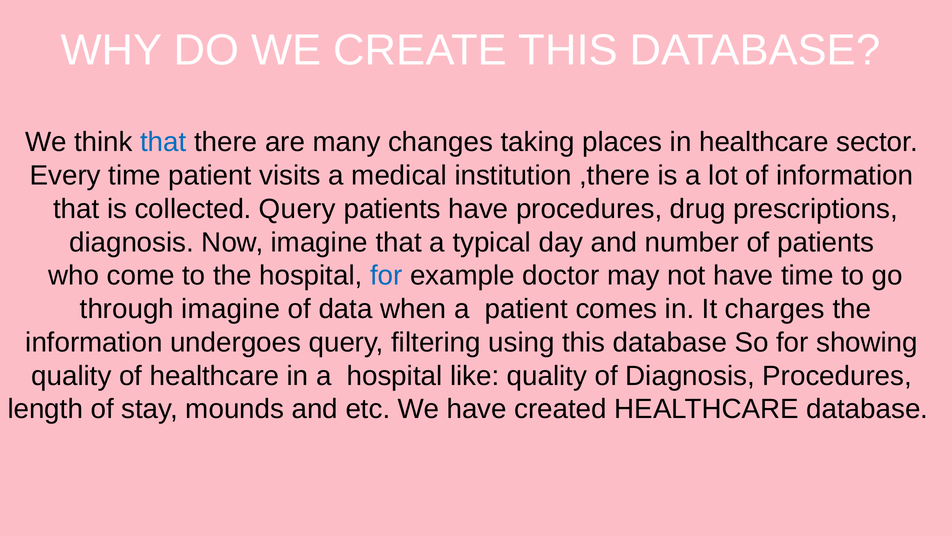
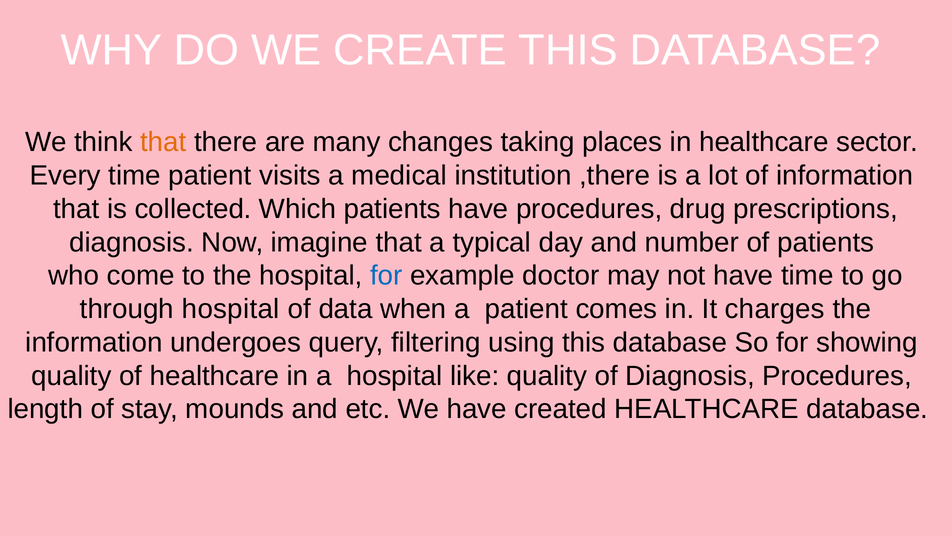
that at (163, 142) colour: blue -> orange
collected Query: Query -> Which
through imagine: imagine -> hospital
